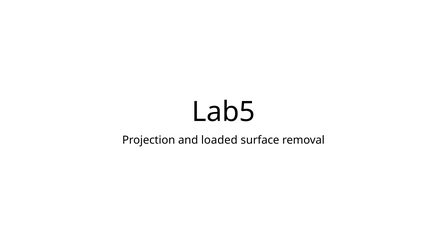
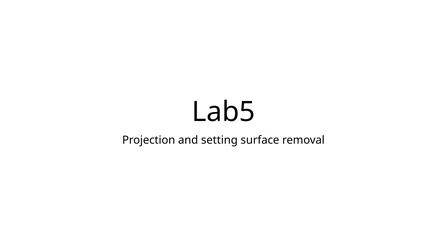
loaded: loaded -> setting
